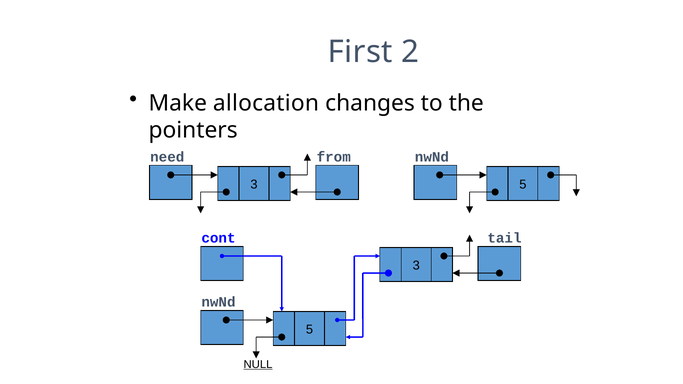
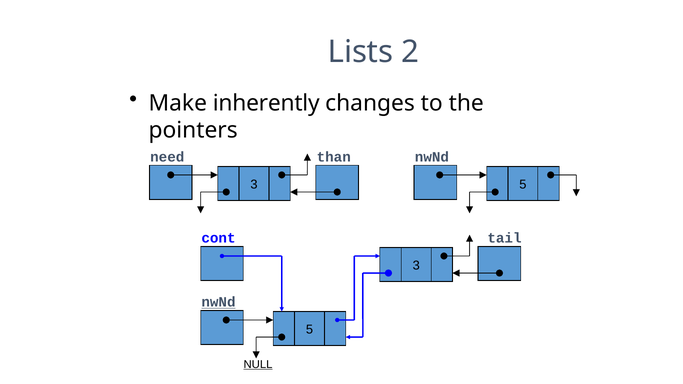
First: First -> Lists
allocation: allocation -> inherently
from: from -> than
nwNd at (218, 302) underline: none -> present
